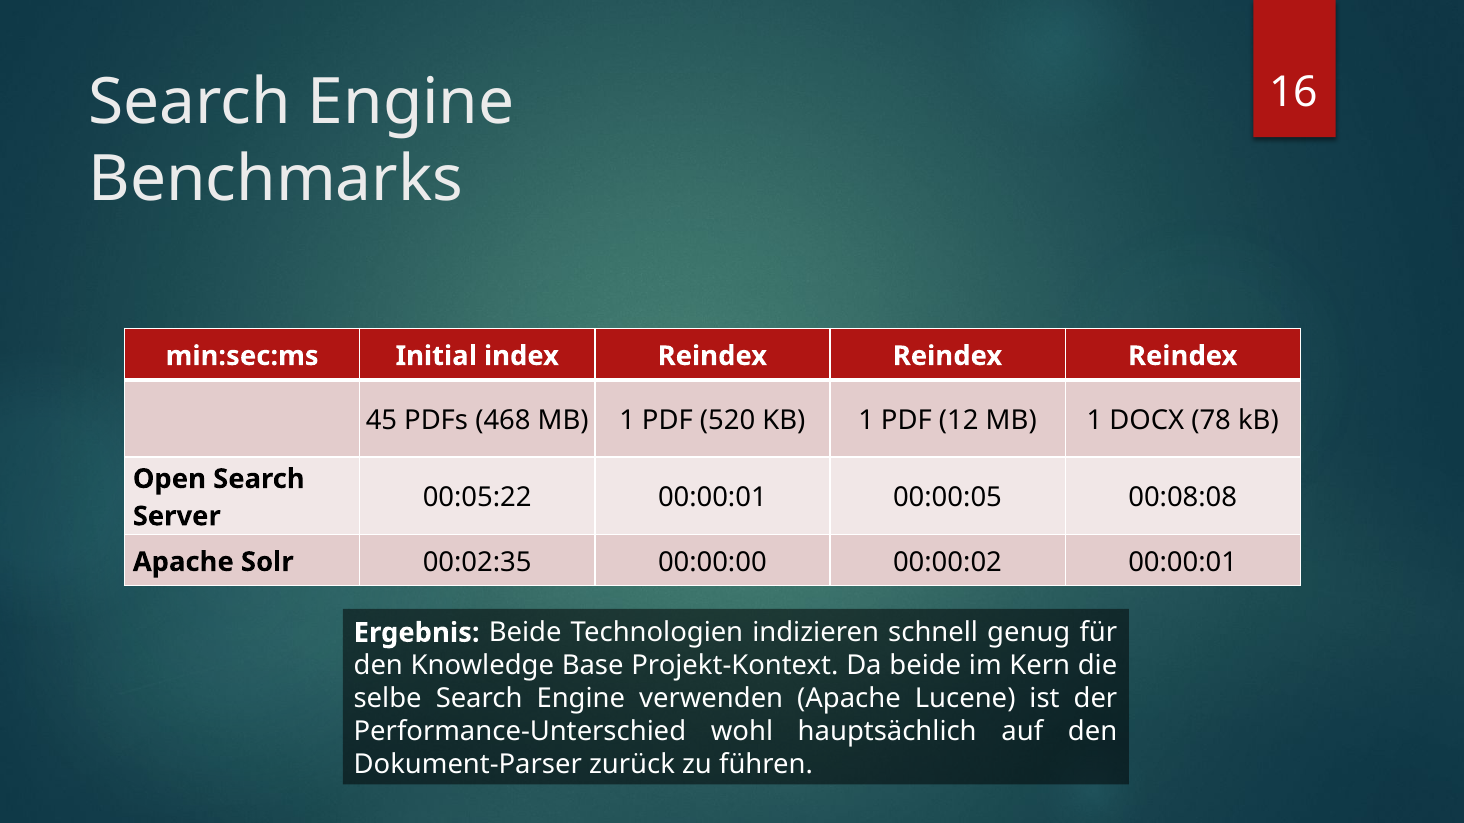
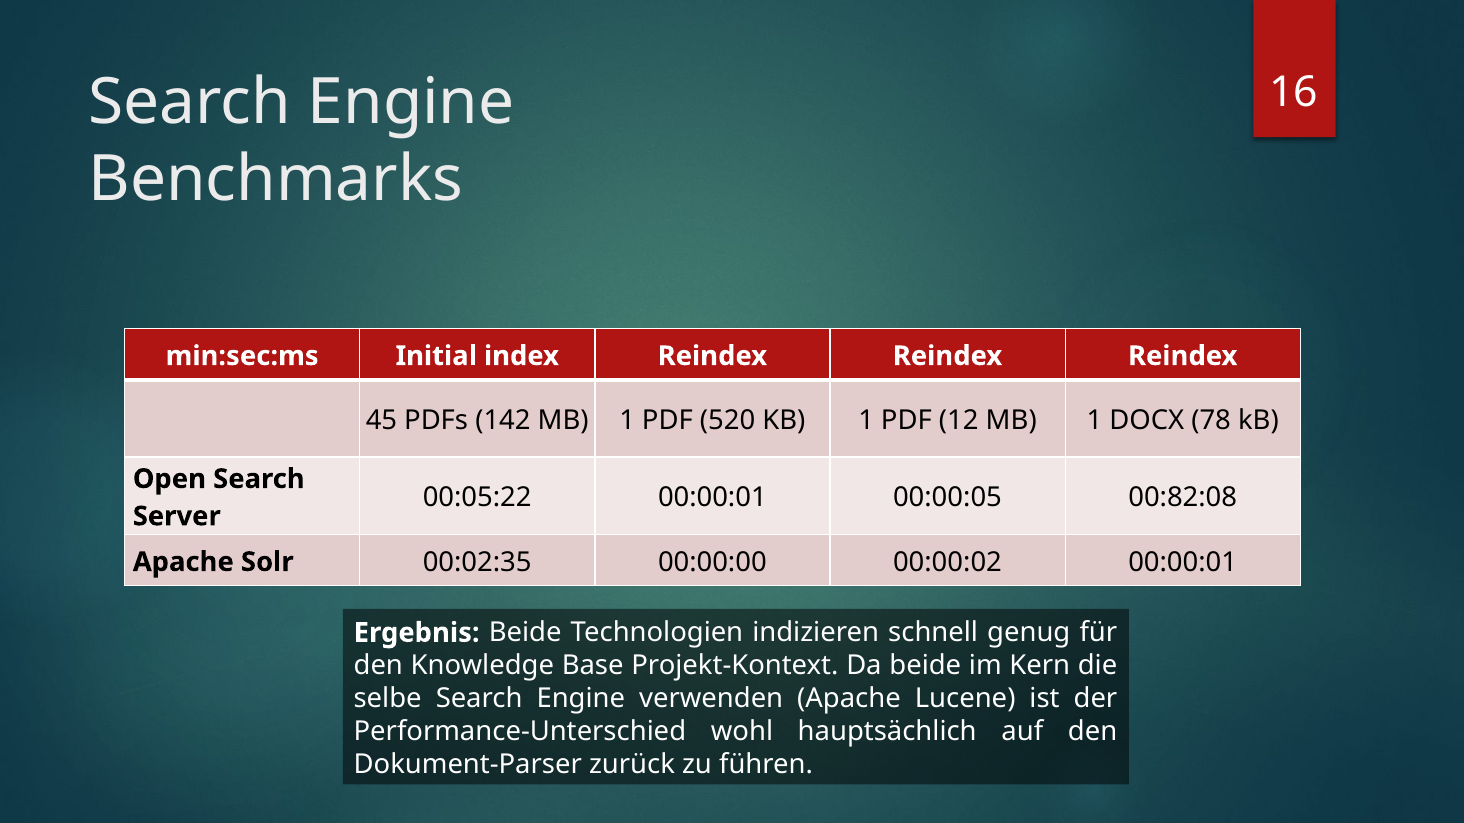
468: 468 -> 142
00:08:08: 00:08:08 -> 00:82:08
